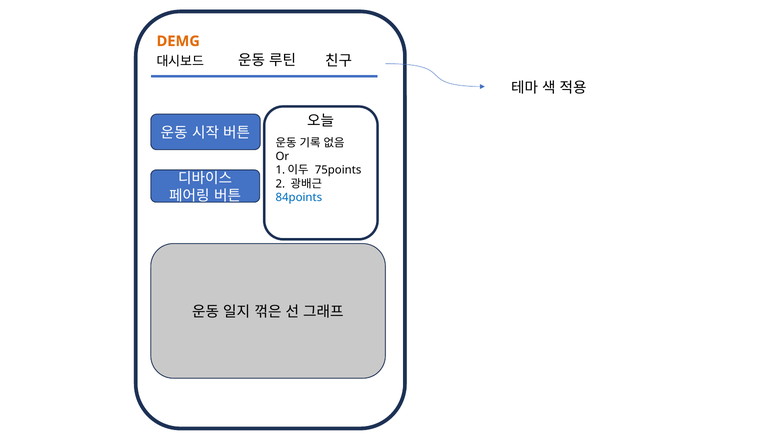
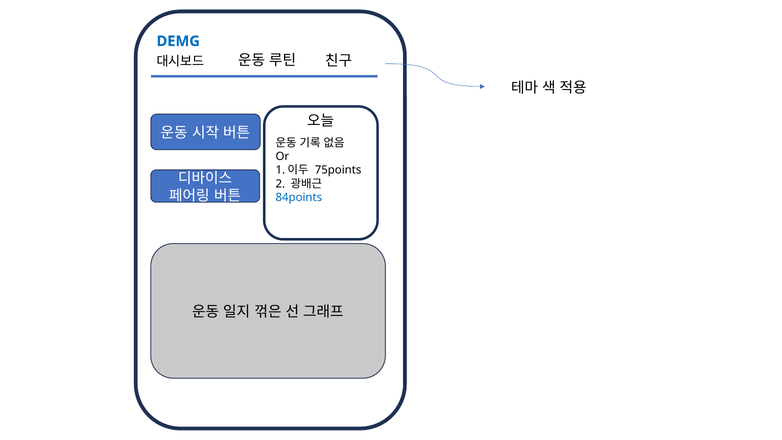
DEMG colour: orange -> blue
